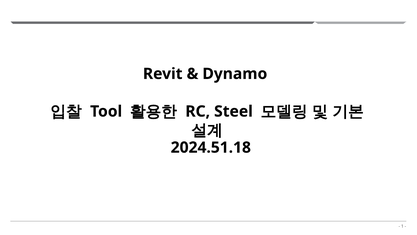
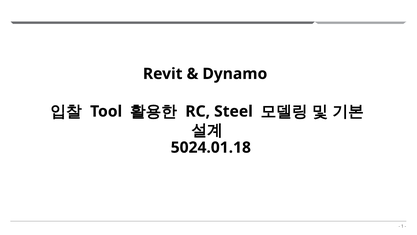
2024.51.18: 2024.51.18 -> 5024.01.18
